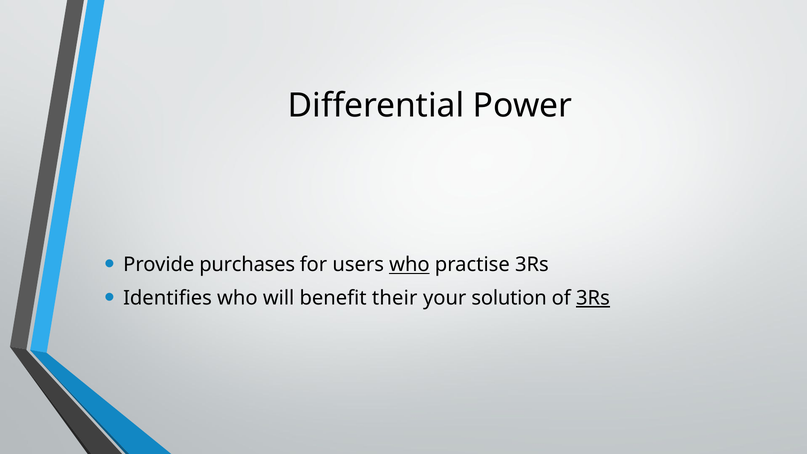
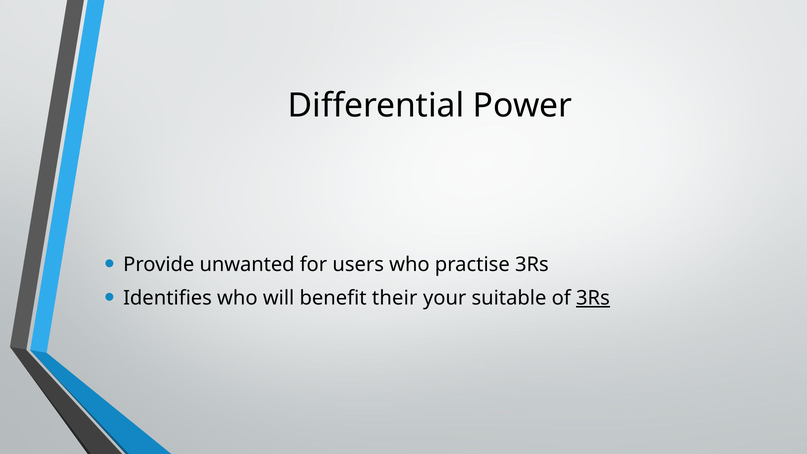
purchases: purchases -> unwanted
who at (409, 265) underline: present -> none
solution: solution -> suitable
